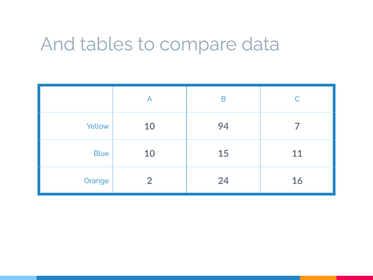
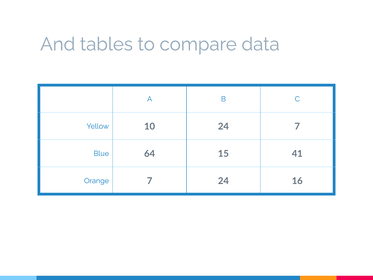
10 94: 94 -> 24
Blue 10: 10 -> 64
11: 11 -> 41
Orange 2: 2 -> 7
